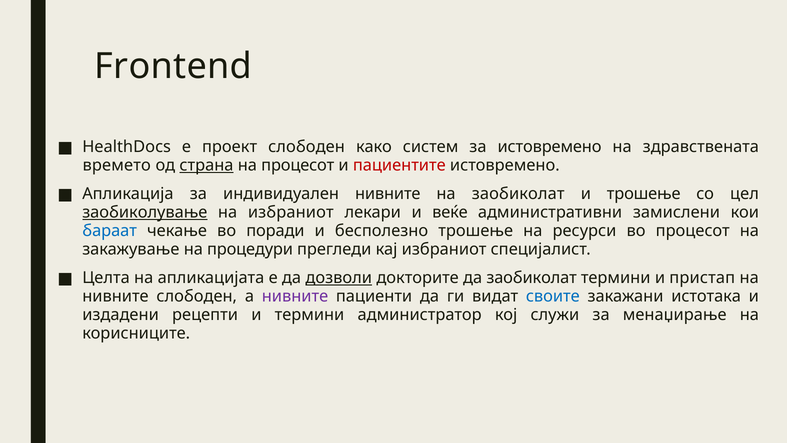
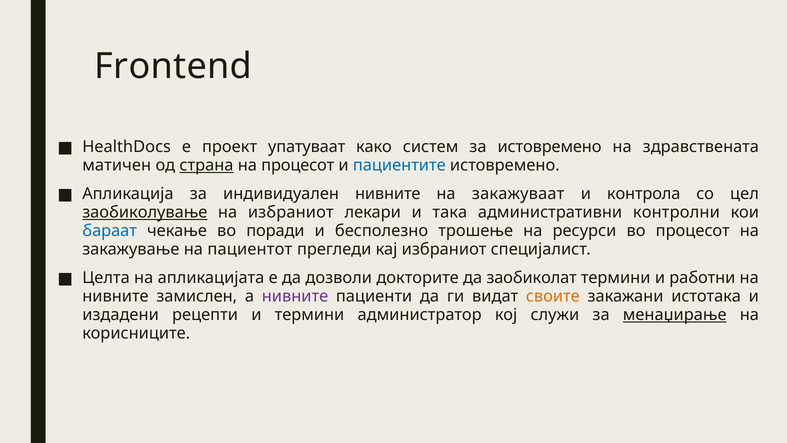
проект слободен: слободен -> упатуваат
времето: времето -> матичен
пациентите colour: red -> blue
на заобиколат: заобиколат -> закажуваат
и трошење: трошење -> контрола
веќе: веќе -> така
замислени: замислени -> контролни
процедури: процедури -> пациентот
дозволи underline: present -> none
пристап: пристап -> работни
нивните слободен: слободен -> замислен
своите colour: blue -> orange
менаџирање underline: none -> present
